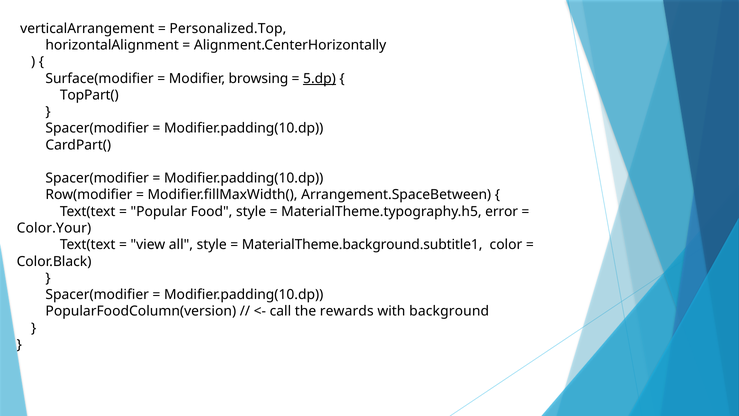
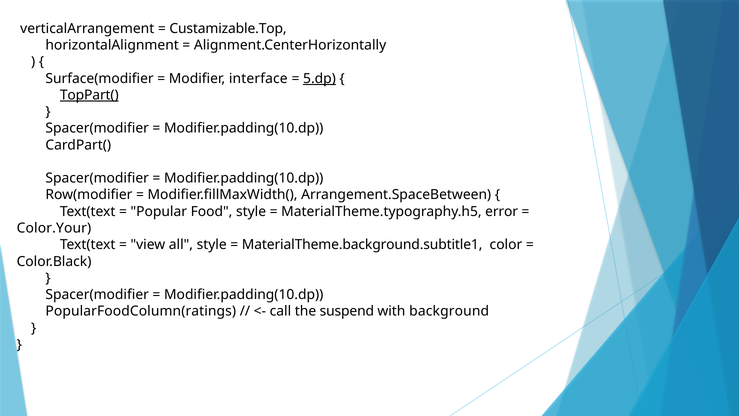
Personalized.Top: Personalized.Top -> Custamizable.Top
browsing: browsing -> interface
TopPart( underline: none -> present
PopularFoodColumn(version: PopularFoodColumn(version -> PopularFoodColumn(ratings
rewards: rewards -> suspend
